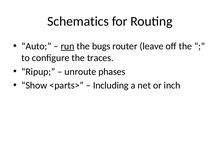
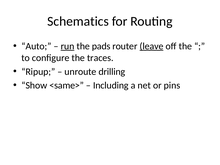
bugs: bugs -> pads
leave underline: none -> present
phases: phases -> drilling
<parts>: <parts> -> <same>
inch: inch -> pins
